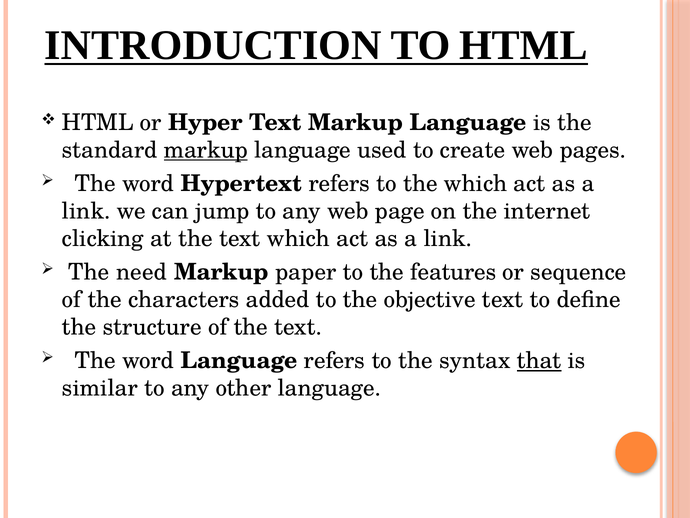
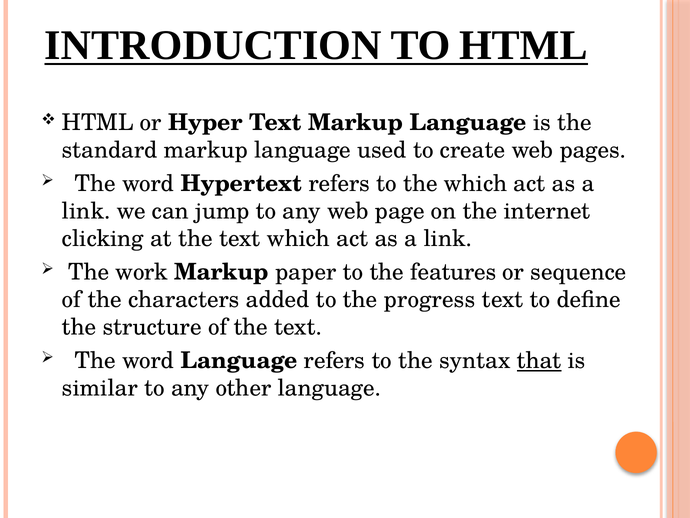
markup at (206, 150) underline: present -> none
need: need -> work
objective: objective -> progress
